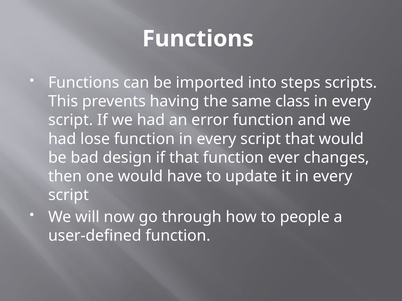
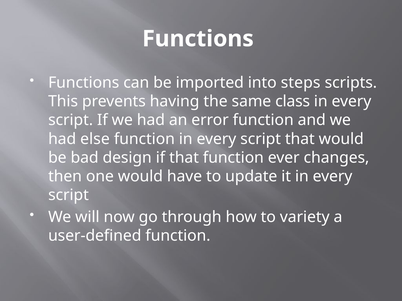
lose: lose -> else
people: people -> variety
